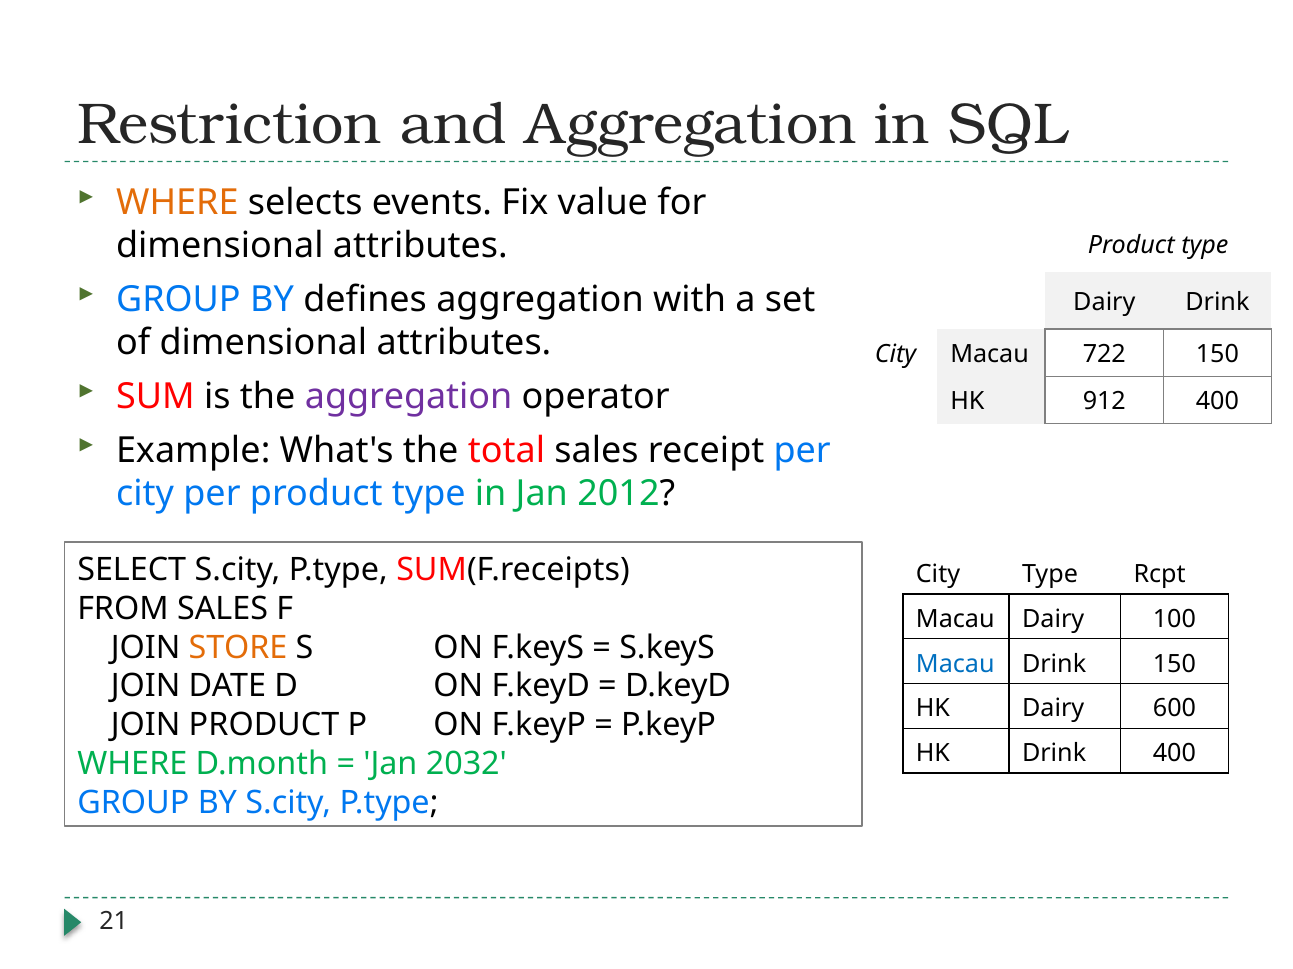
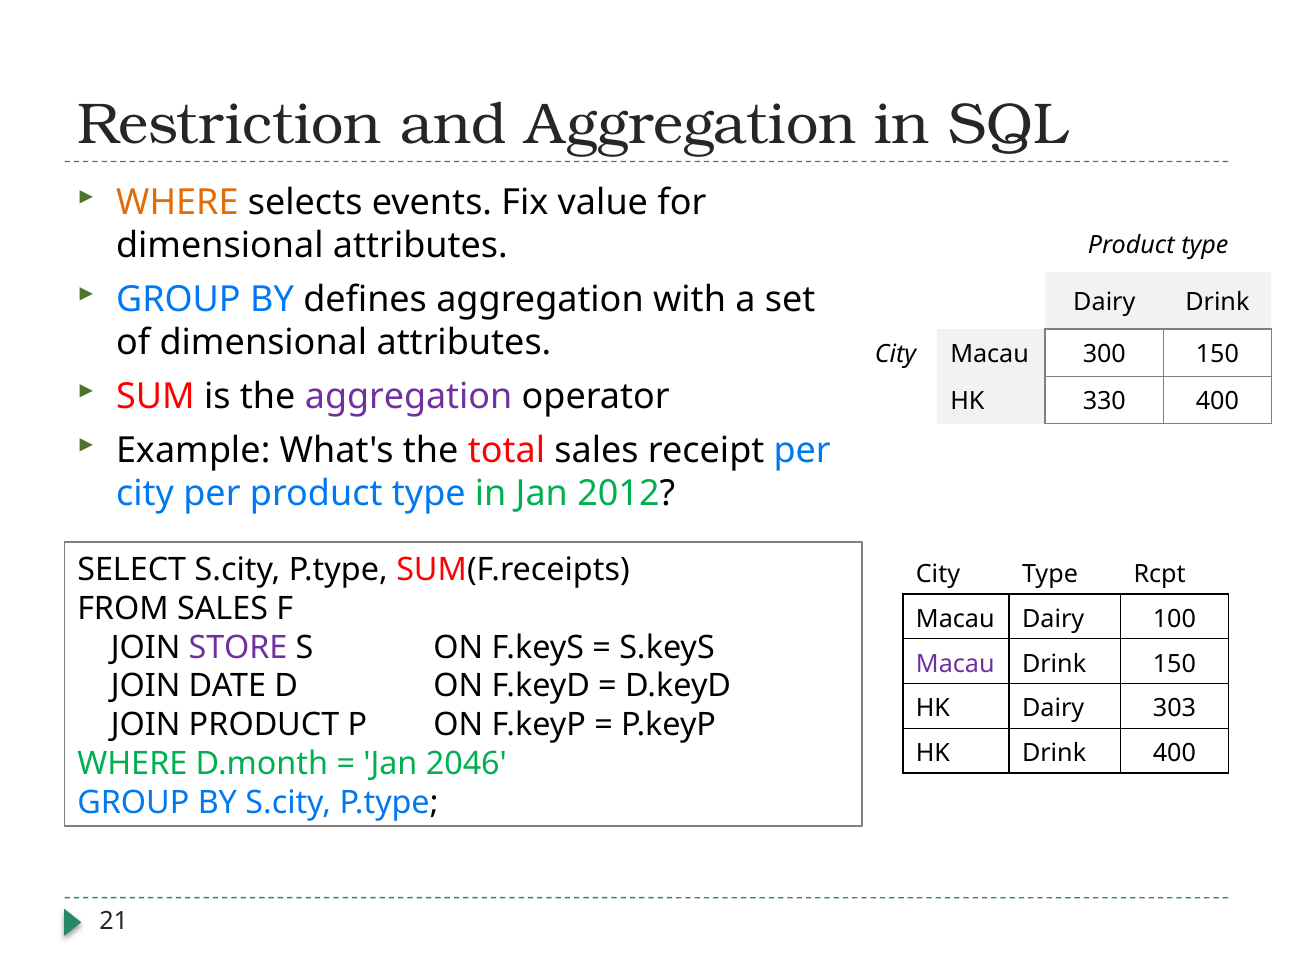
722: 722 -> 300
912: 912 -> 330
STORE colour: orange -> purple
Macau at (955, 664) colour: blue -> purple
600: 600 -> 303
2032: 2032 -> 2046
